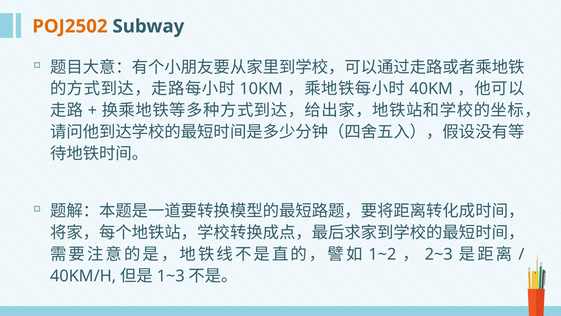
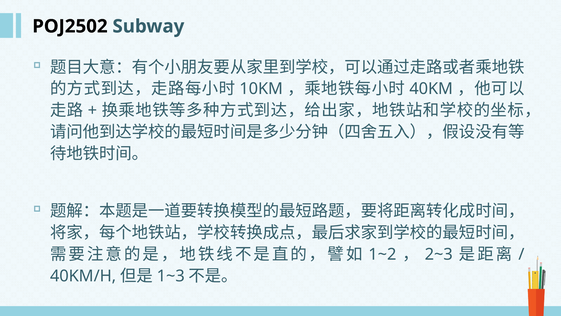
POJ2502 colour: orange -> black
